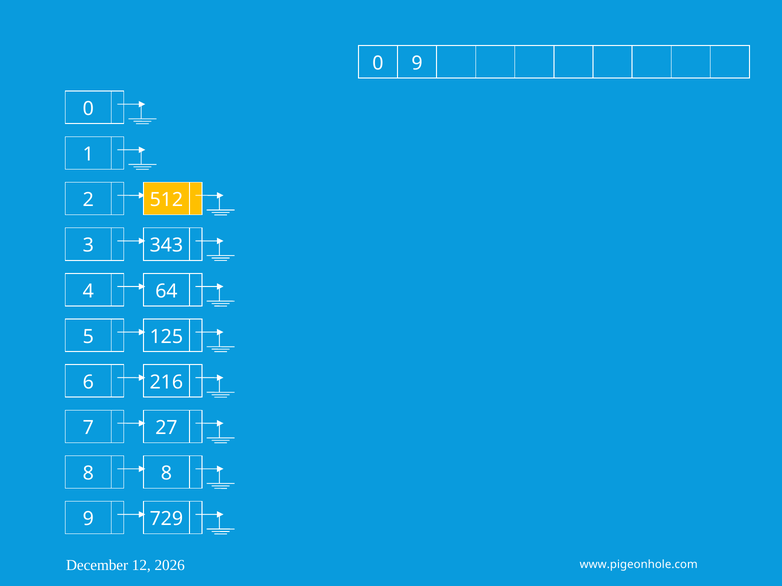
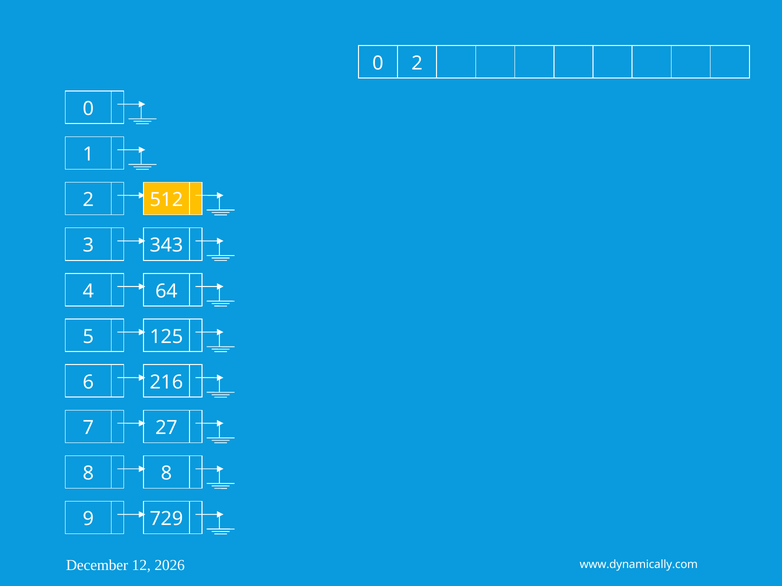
0 9: 9 -> 2
www.pigeonhole.com: www.pigeonhole.com -> www.dynamically.com
